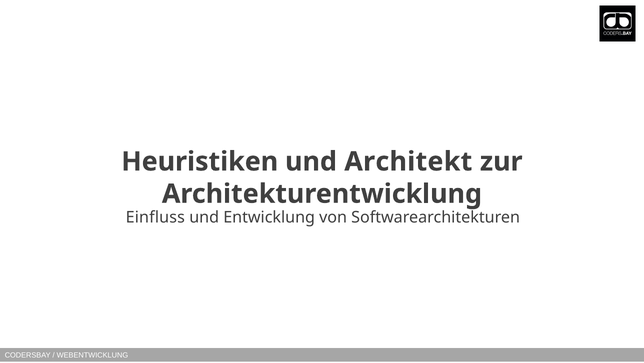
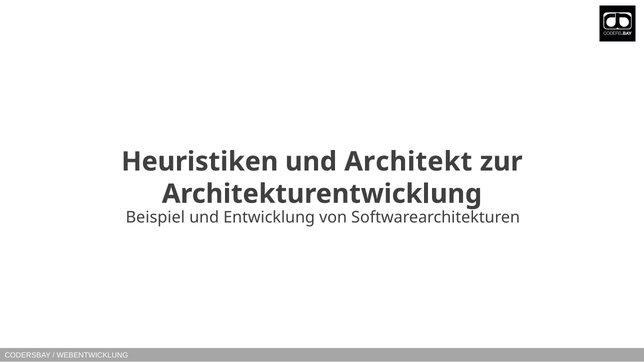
Einfluss: Einfluss -> Beispiel
